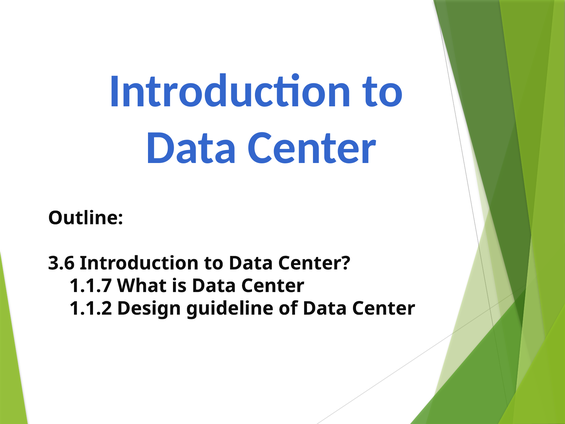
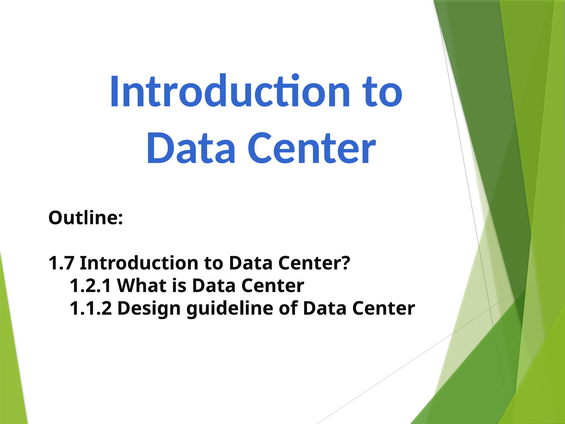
3.6: 3.6 -> 1.7
1.1.7: 1.1.7 -> 1.2.1
